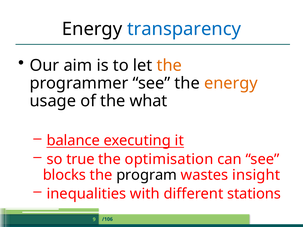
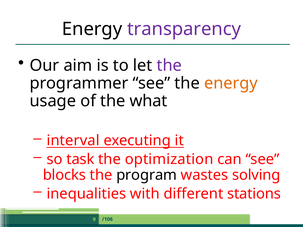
transparency colour: blue -> purple
the at (169, 66) colour: orange -> purple
balance: balance -> interval
true: true -> task
optimisation: optimisation -> optimization
insight: insight -> solving
